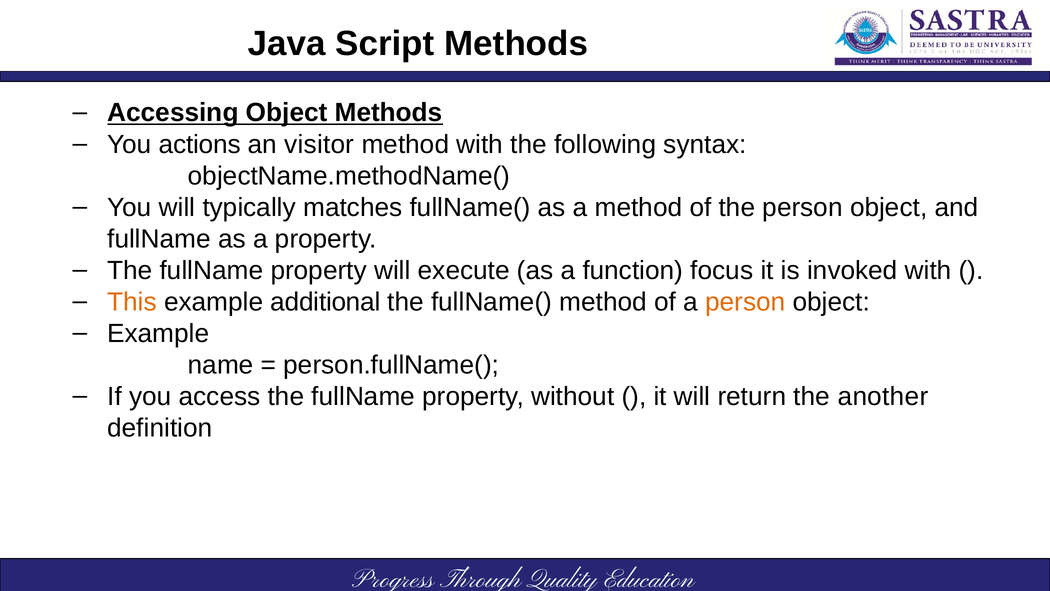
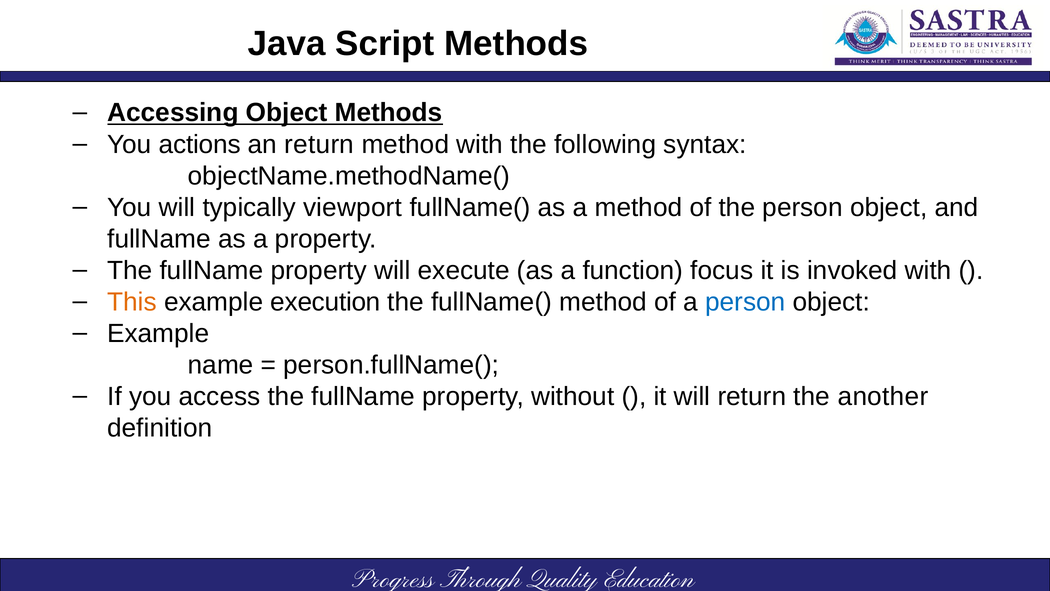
an visitor: visitor -> return
matches: matches -> viewport
additional: additional -> execution
person at (745, 302) colour: orange -> blue
